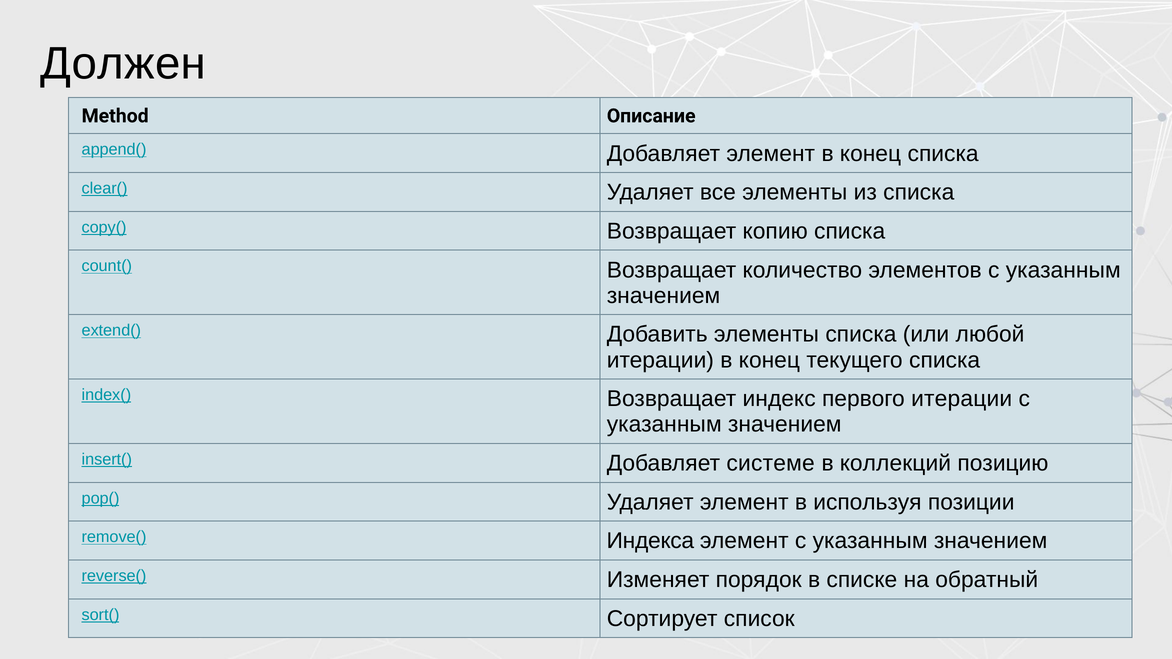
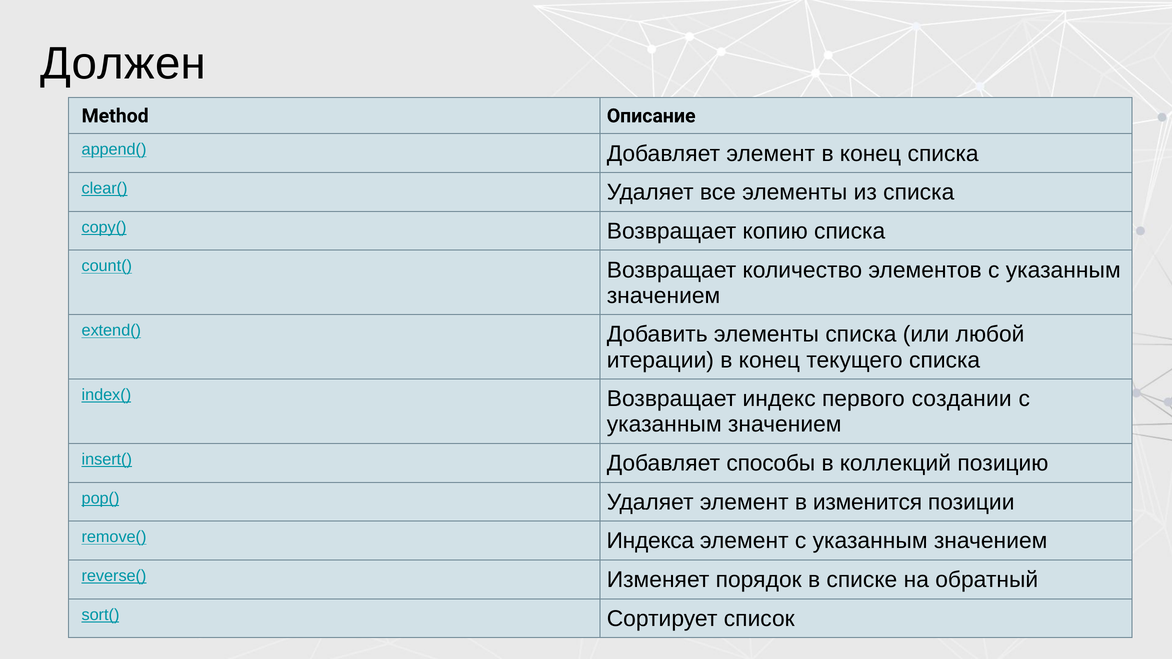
первого итерации: итерации -> создании
системе: системе -> способы
используя: используя -> изменится
